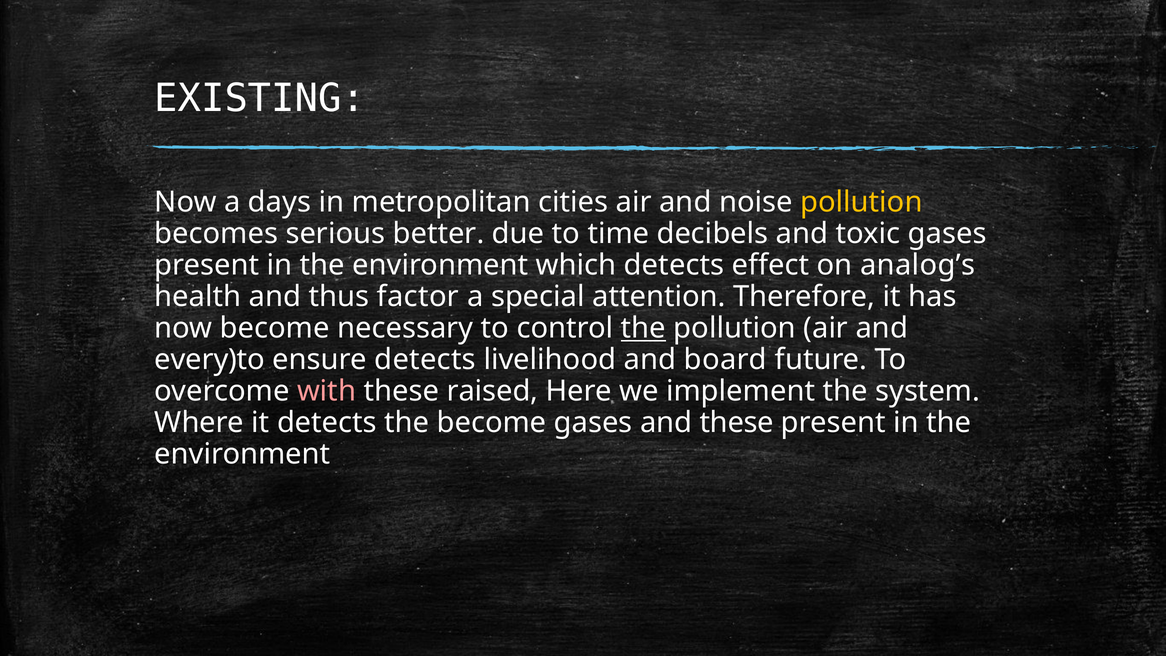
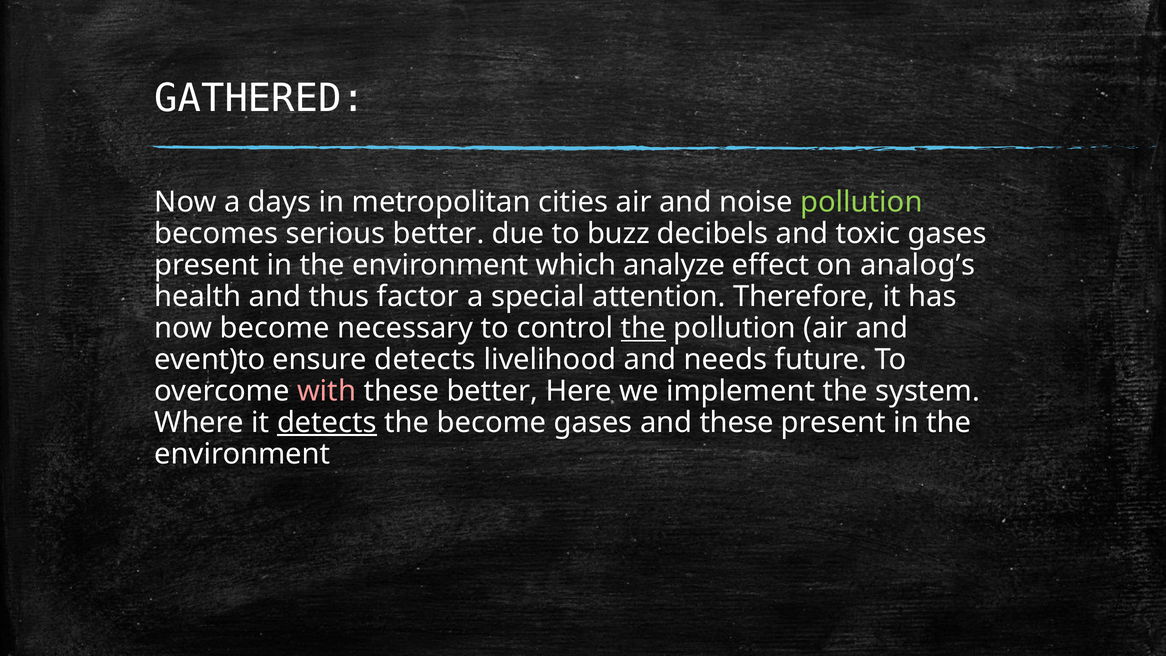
EXISTING: EXISTING -> GATHERED
pollution at (861, 202) colour: yellow -> light green
time: time -> buzz
which detects: detects -> analyze
every)to: every)to -> event)to
board: board -> needs
these raised: raised -> better
detects at (327, 423) underline: none -> present
